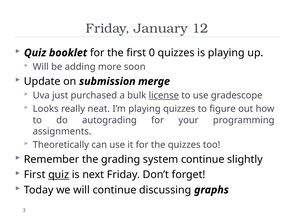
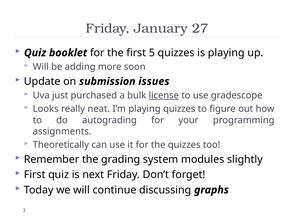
12: 12 -> 27
0: 0 -> 5
merge: merge -> issues
system continue: continue -> modules
quiz at (59, 174) underline: present -> none
